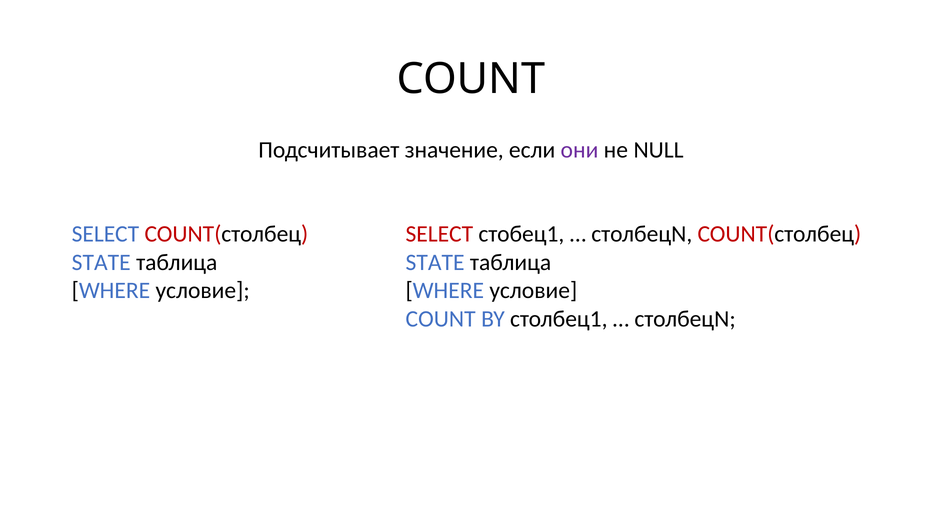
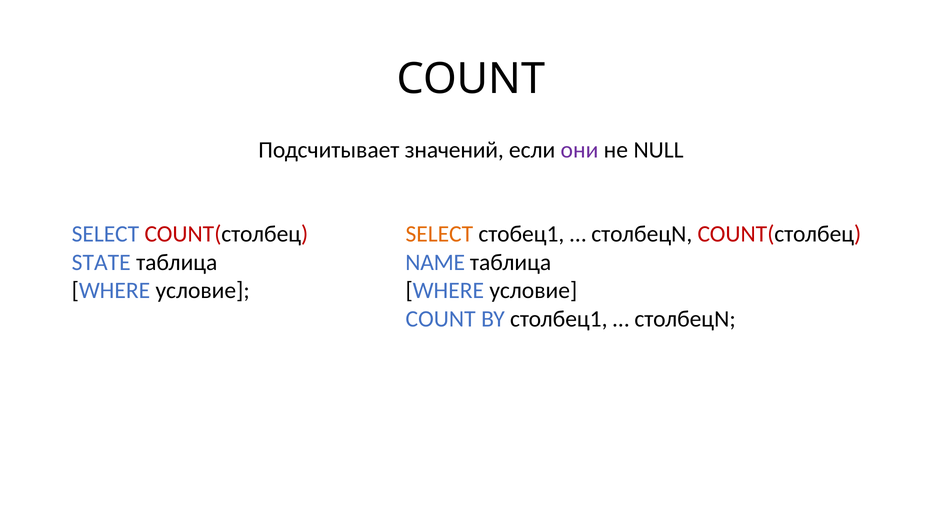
значение: значение -> значений
SELECT at (439, 234) colour: red -> orange
STATE at (435, 262): STATE -> NAME
